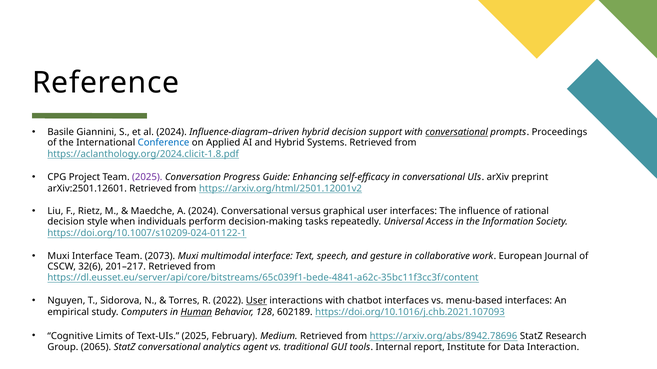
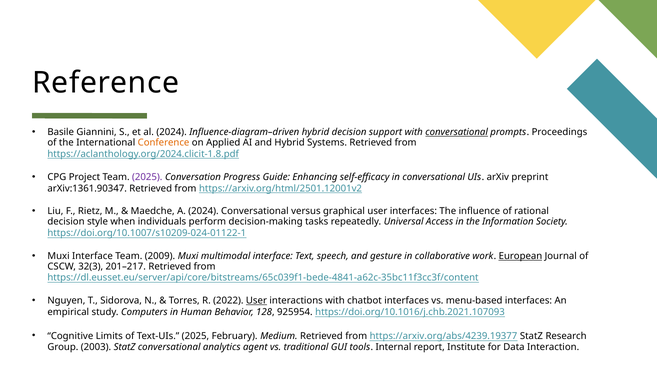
Conference colour: blue -> orange
arXiv:2501.12601: arXiv:2501.12601 -> arXiv:1361.90347
2073: 2073 -> 2009
European underline: none -> present
32(6: 32(6 -> 32(3
Human underline: present -> none
602189: 602189 -> 925954
https://arxiv.org/abs/8942.78696: https://arxiv.org/abs/8942.78696 -> https://arxiv.org/abs/4239.19377
2065: 2065 -> 2003
